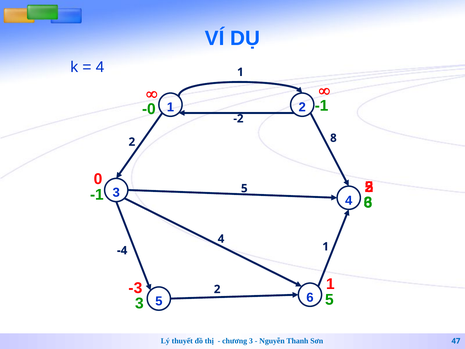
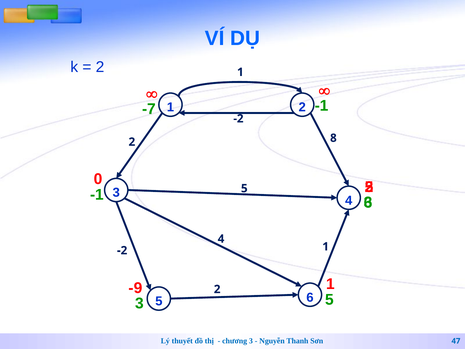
4 at (100, 67): 4 -> 2
-0: -0 -> -7
-4 at (122, 250): -4 -> -2
-3: -3 -> -9
